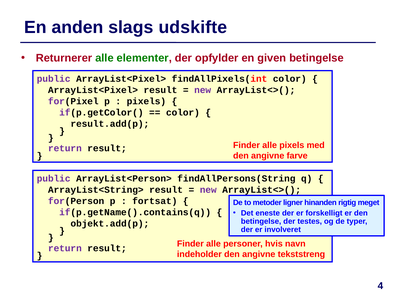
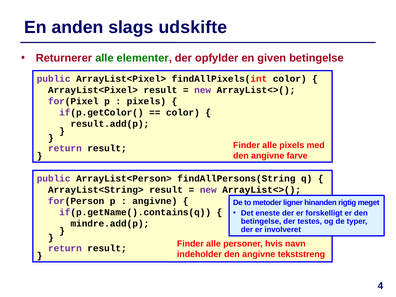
fortsat at (155, 201): fortsat -> angivne
objekt.add(p: objekt.add(p -> mindre.add(p
